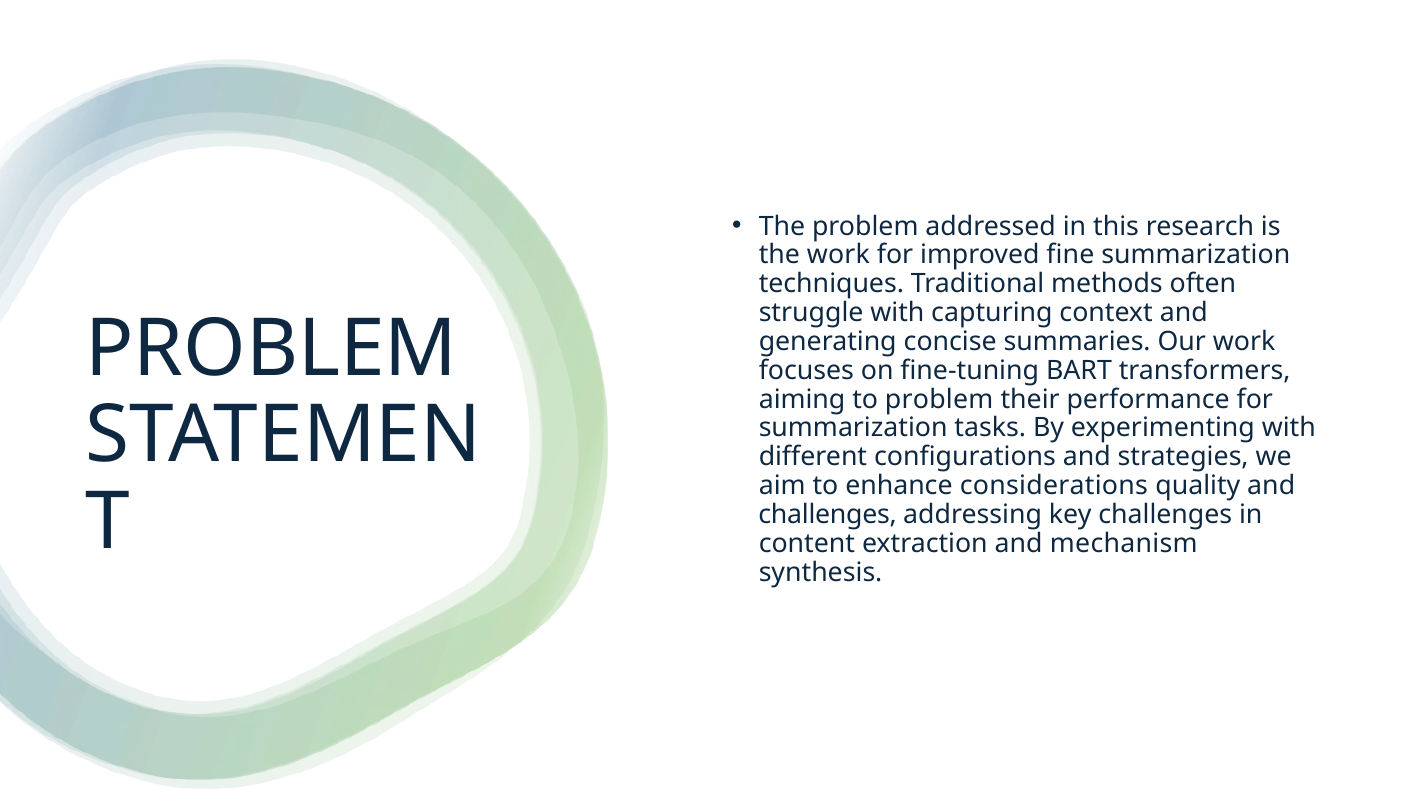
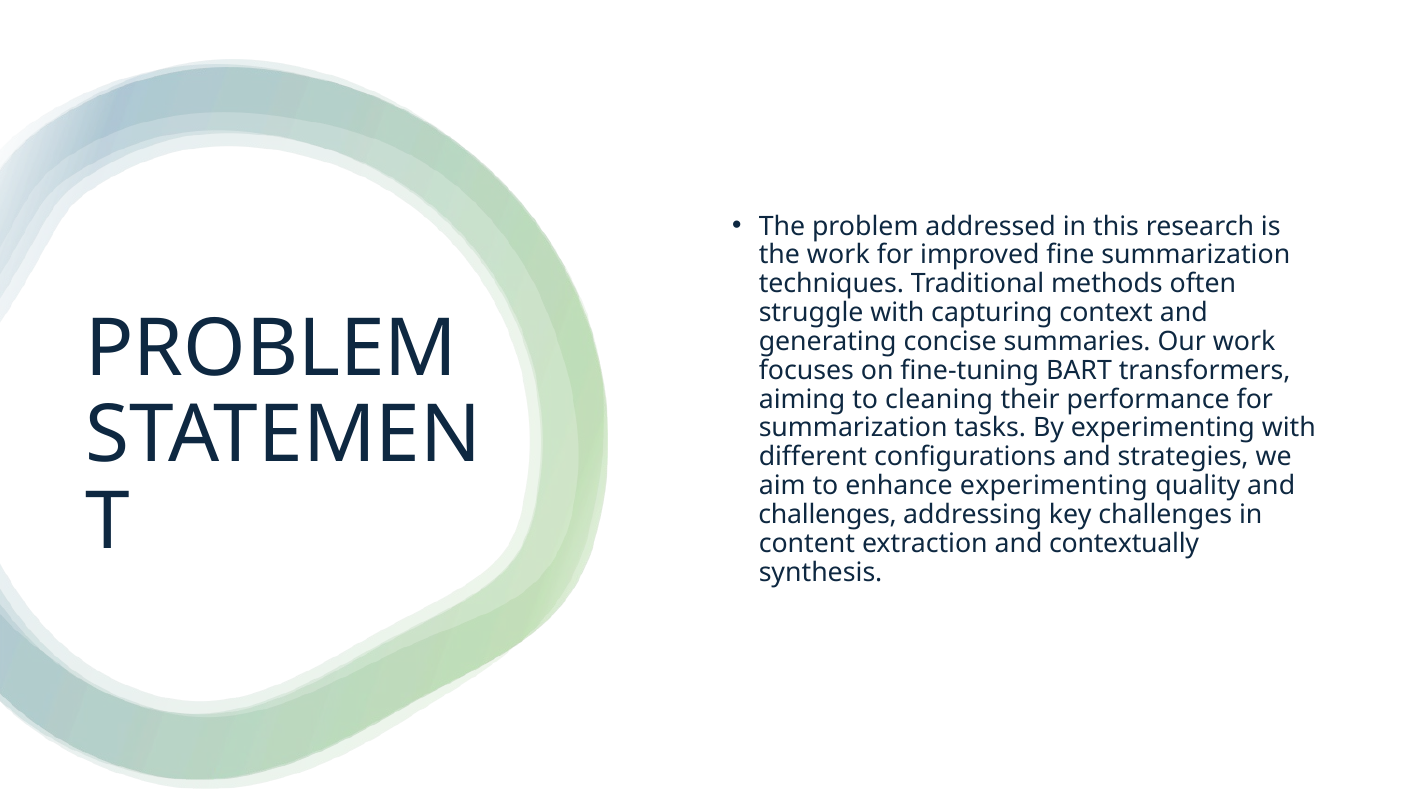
to problem: problem -> cleaning
enhance considerations: considerations -> experimenting
mechanism: mechanism -> contextually
